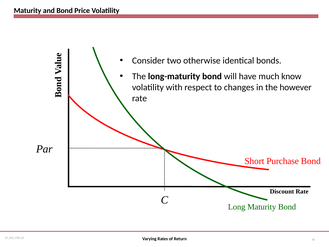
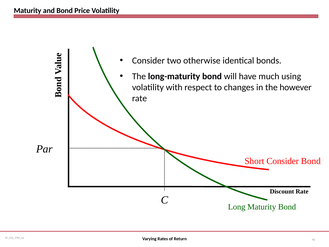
know: know -> using
Purchase at (283, 161): Purchase -> Consider
